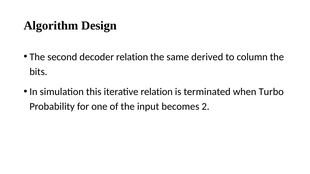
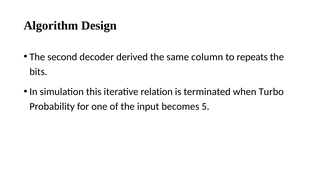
decoder relation: relation -> derived
derived: derived -> column
column: column -> repeats
2: 2 -> 5
